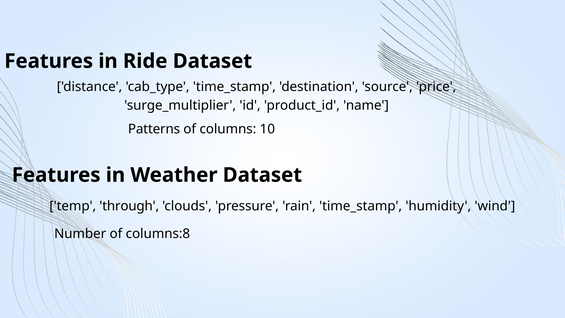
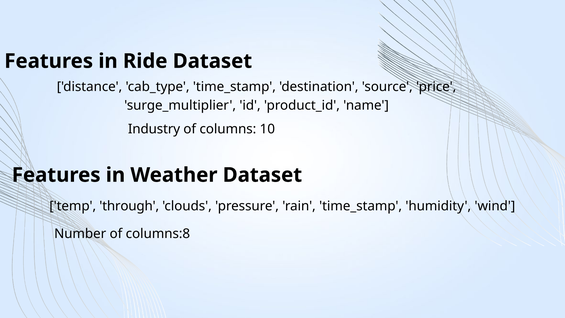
Patterns: Patterns -> Industry
